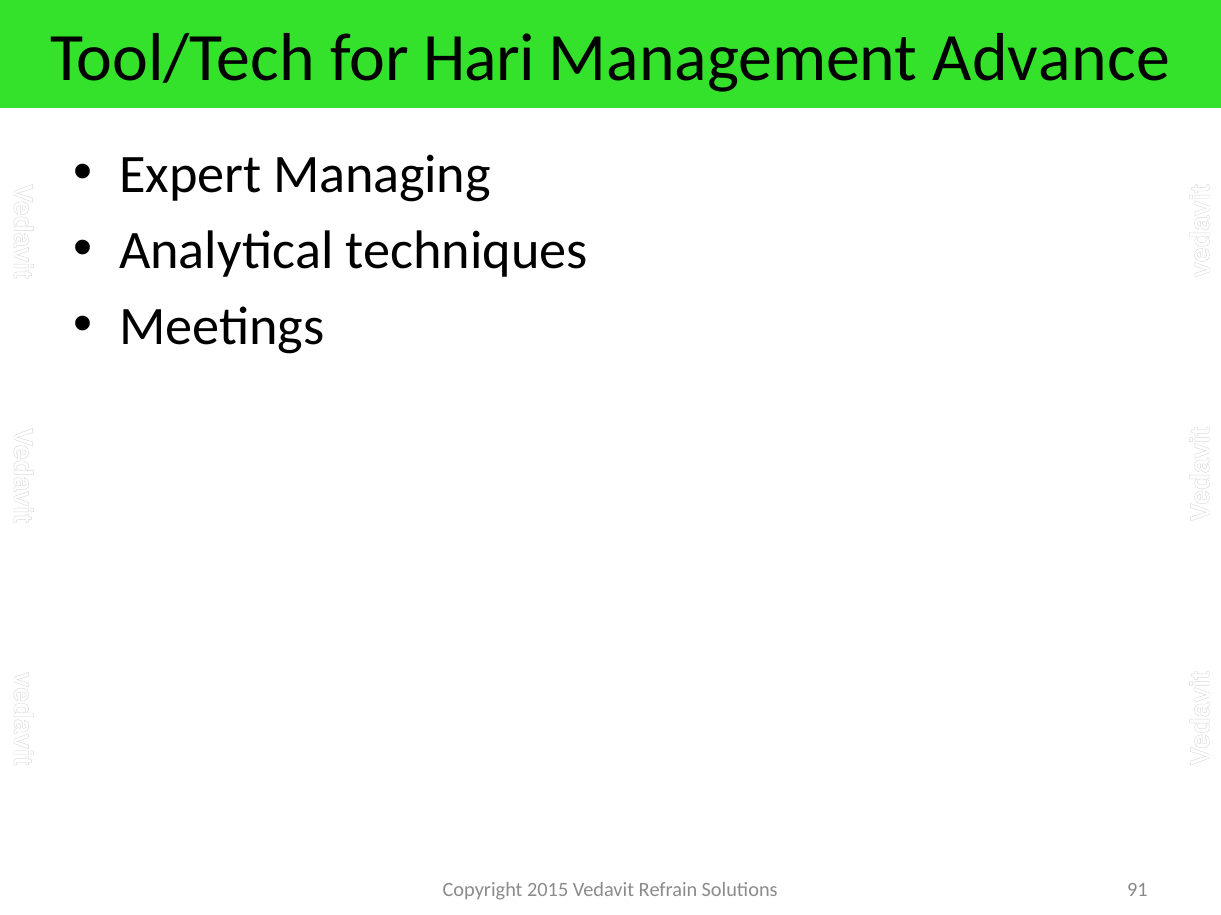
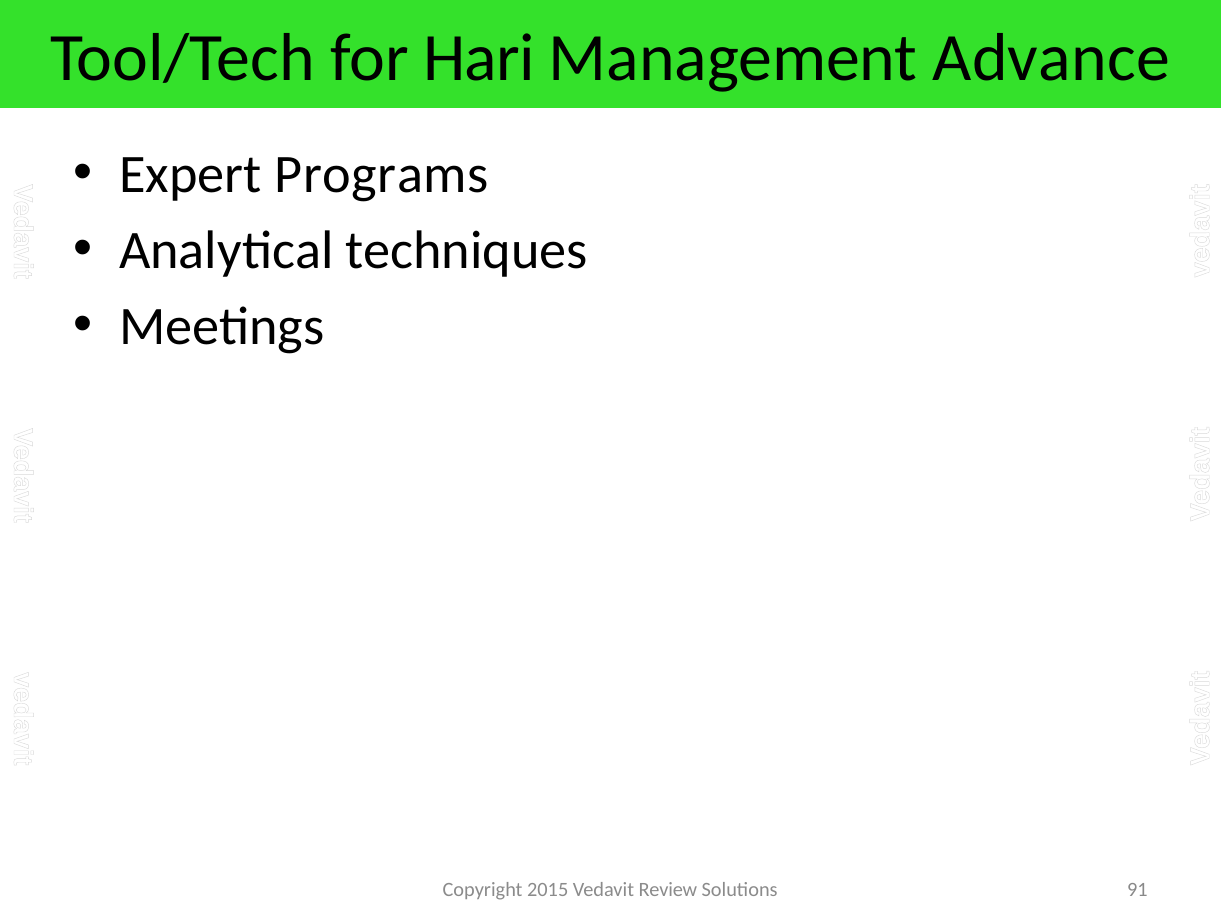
Managing: Managing -> Programs
Refrain: Refrain -> Review
